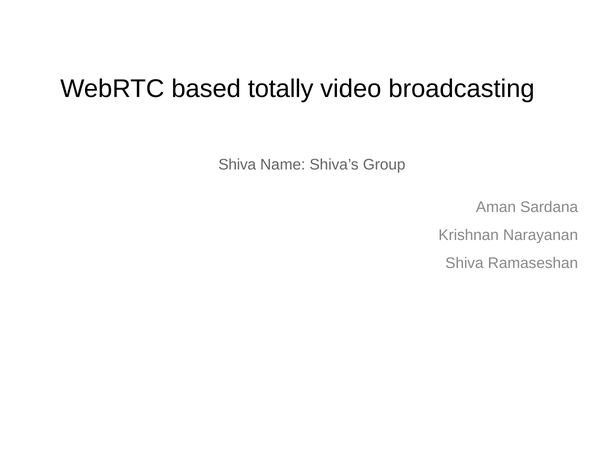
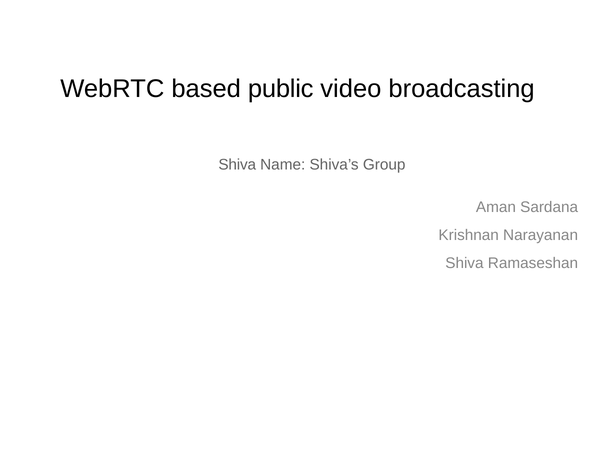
totally: totally -> public
